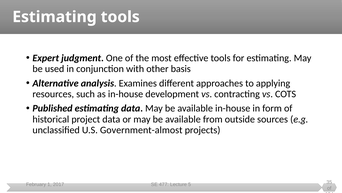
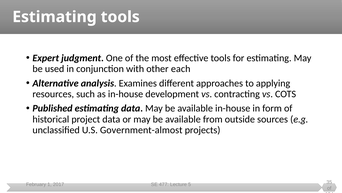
basis: basis -> each
